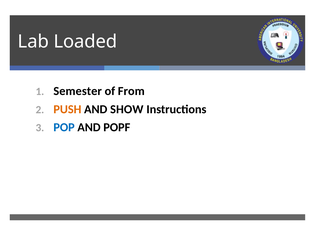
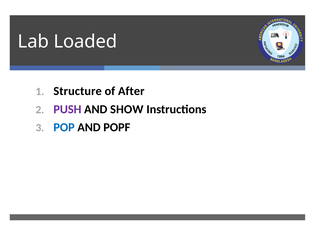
Semester: Semester -> Structure
From: From -> After
PUSH colour: orange -> purple
